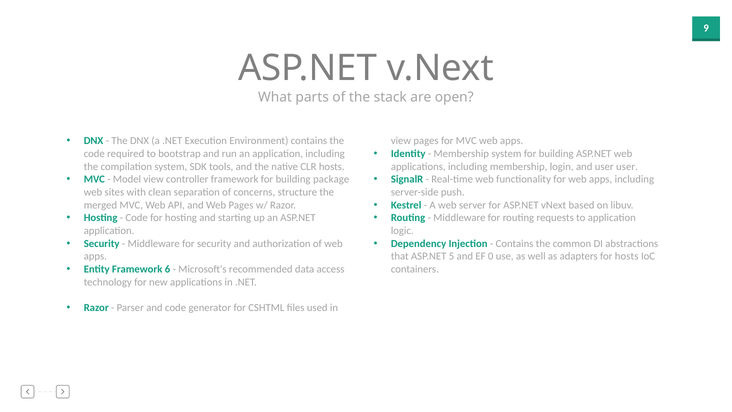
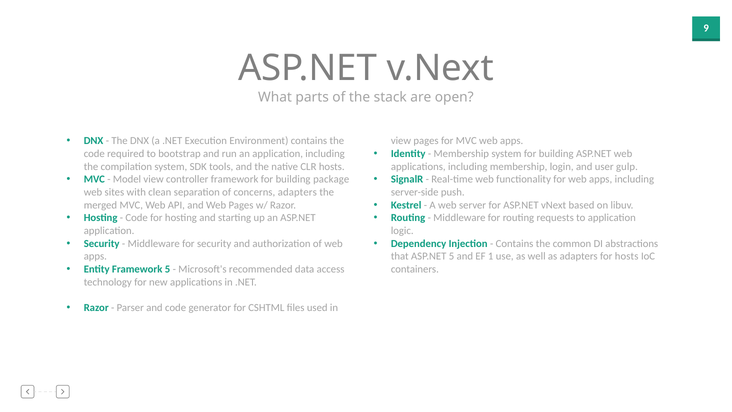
user user: user -> gulp
concerns structure: structure -> adapters
0: 0 -> 1
Framework 6: 6 -> 5
